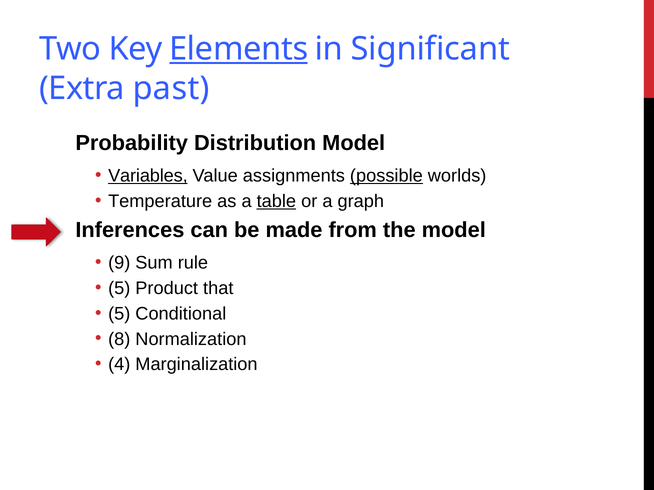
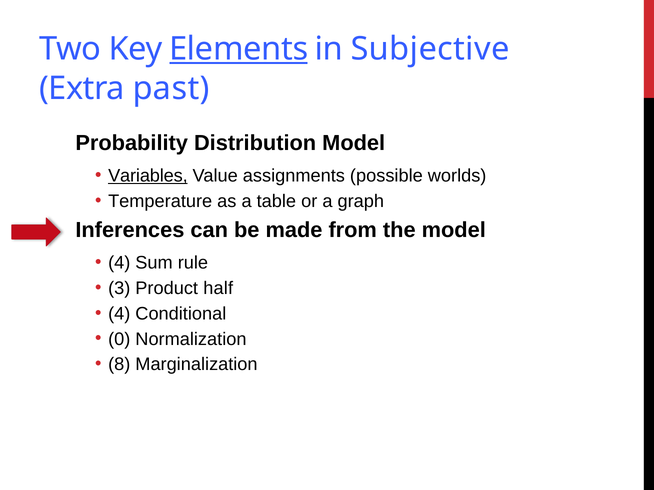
Significant: Significant -> Subjective
possible underline: present -> none
table underline: present -> none
9 at (119, 263): 9 -> 4
5 at (119, 288): 5 -> 3
that: that -> half
5 at (119, 314): 5 -> 4
8: 8 -> 0
4: 4 -> 8
